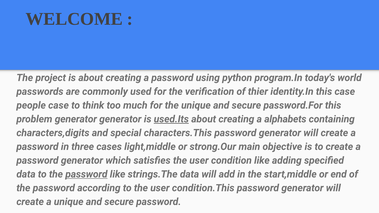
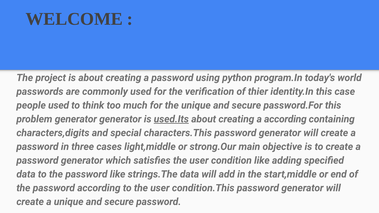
people case: case -> used
a alphabets: alphabets -> according
password at (86, 174) underline: present -> none
